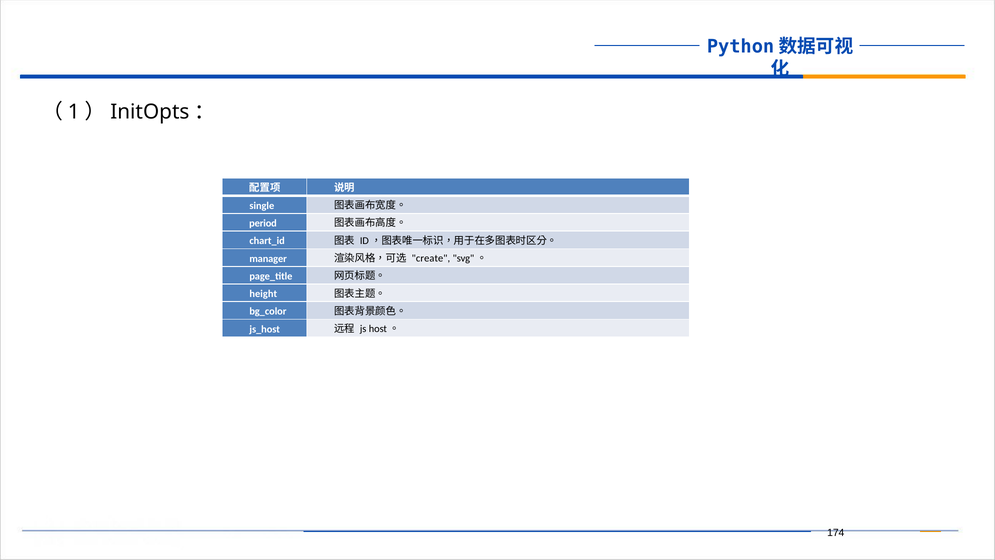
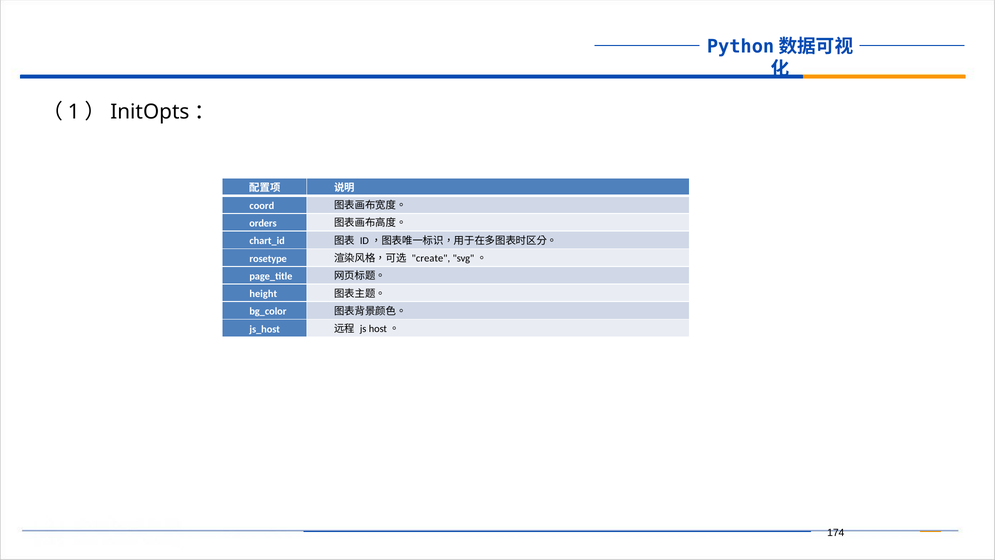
single: single -> coord
period: period -> orders
manager: manager -> rosetype
